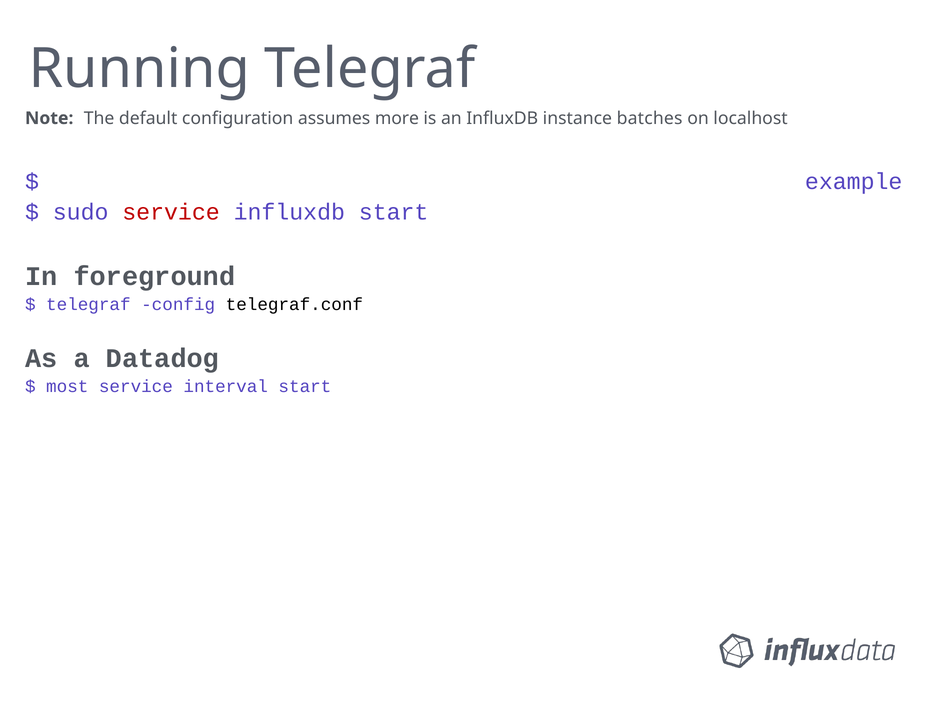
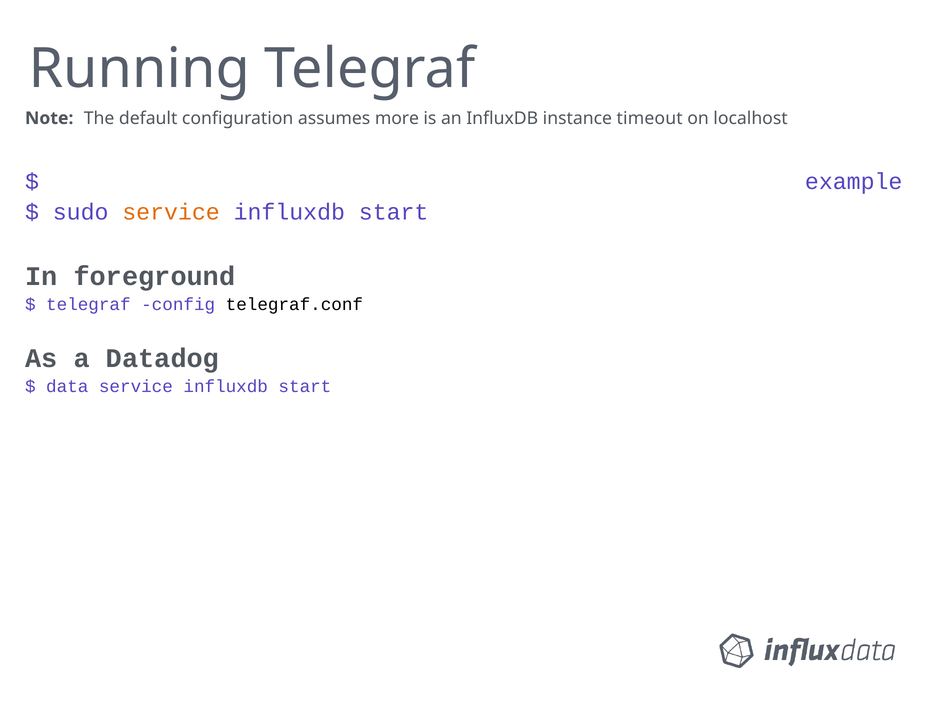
batches: batches -> timeout
service at (171, 212) colour: red -> orange
most: most -> data
interval at (226, 387): interval -> influxdb
